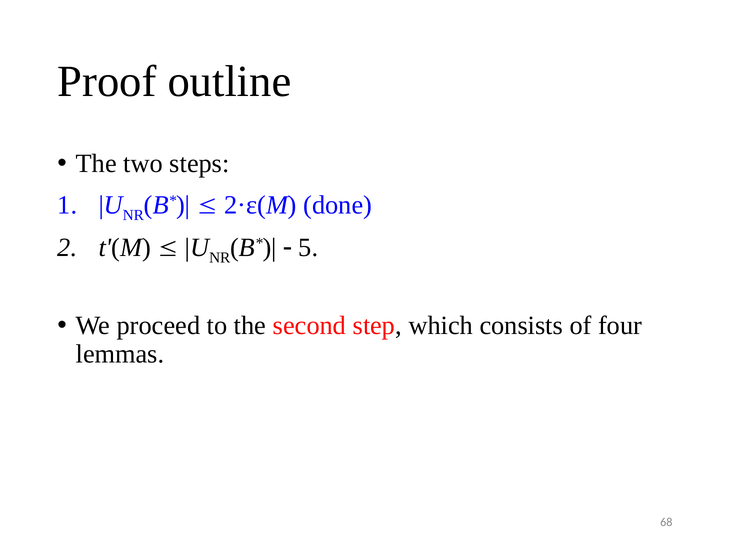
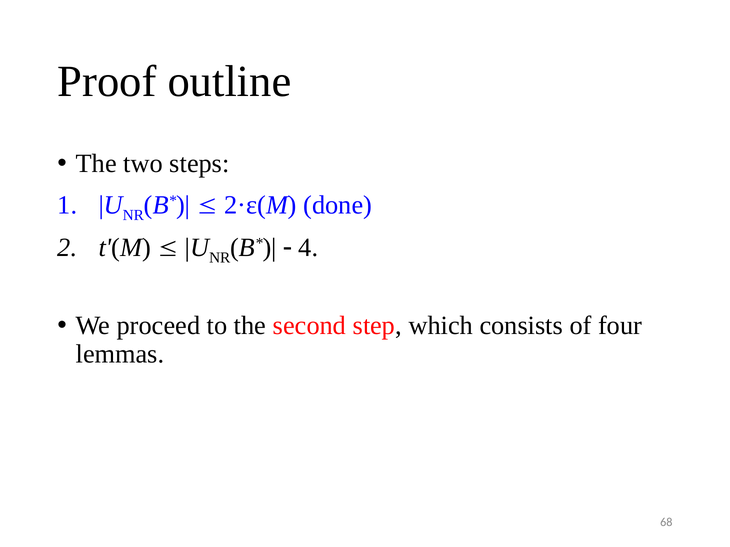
5: 5 -> 4
